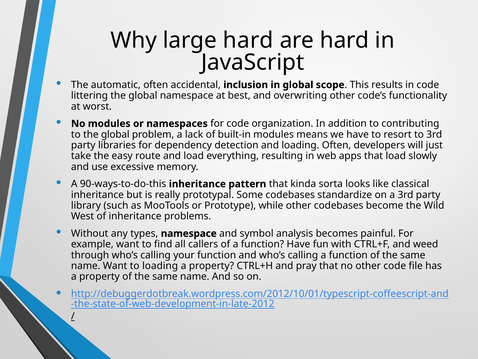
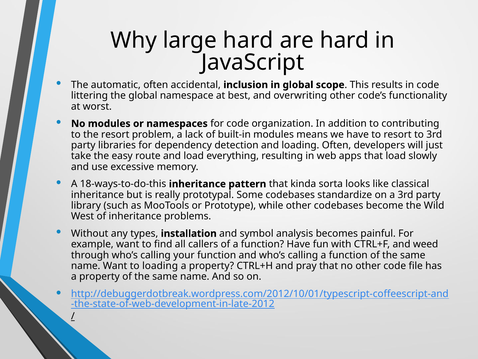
to the global: global -> resort
90-ways-to-do-this: 90-ways-to-do-this -> 18-ways-to-do-this
types namespace: namespace -> installation
